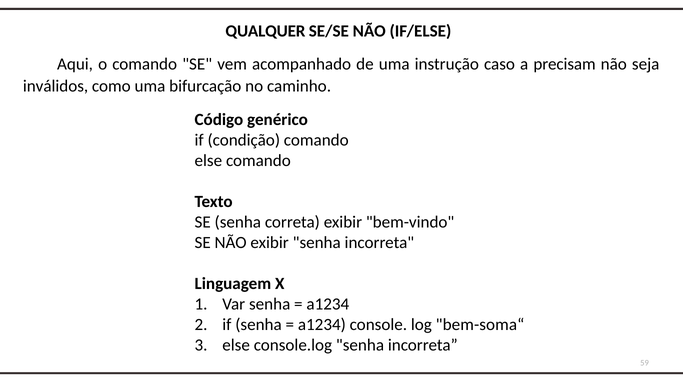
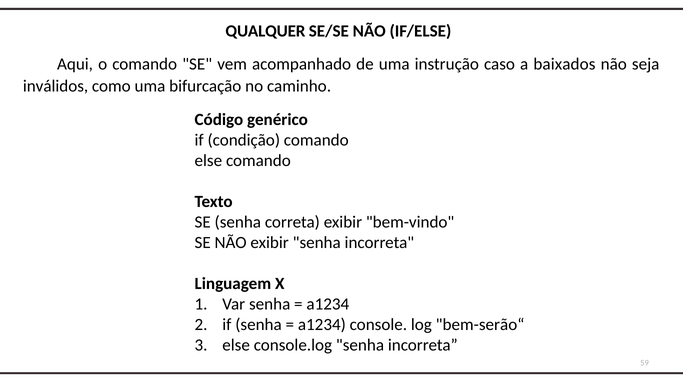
precisam: precisam -> baixados
bem-soma“: bem-soma“ -> bem-serão“
